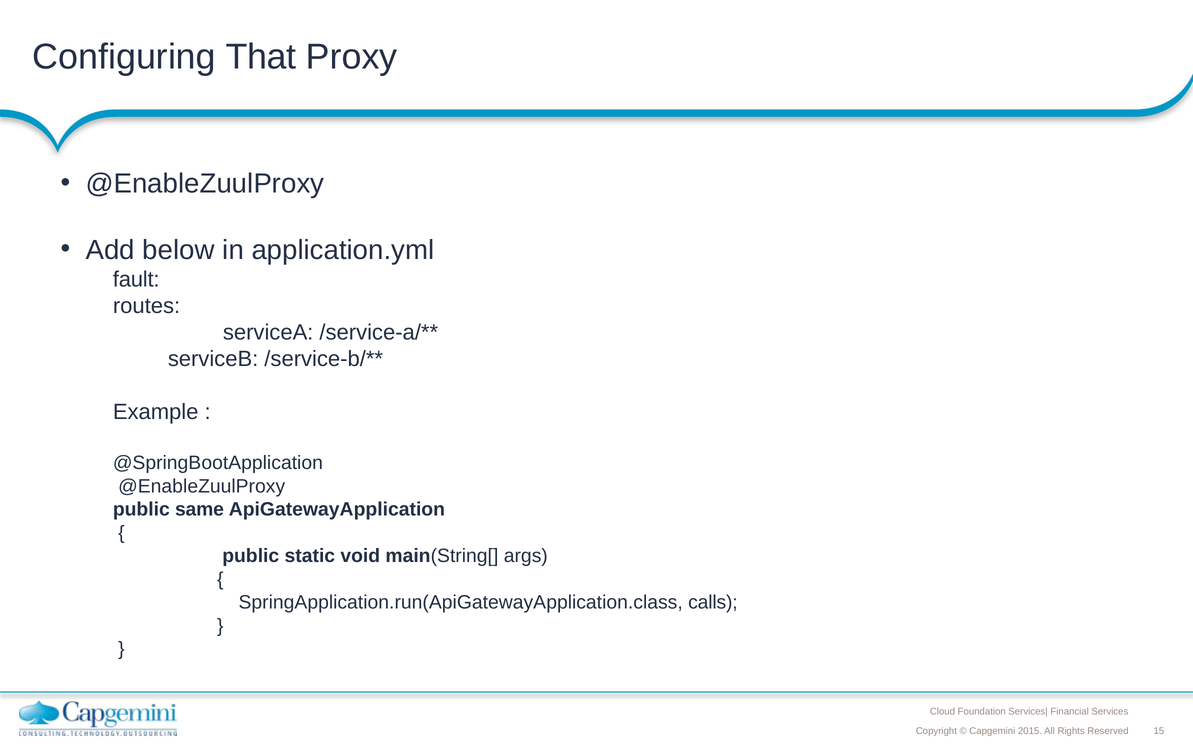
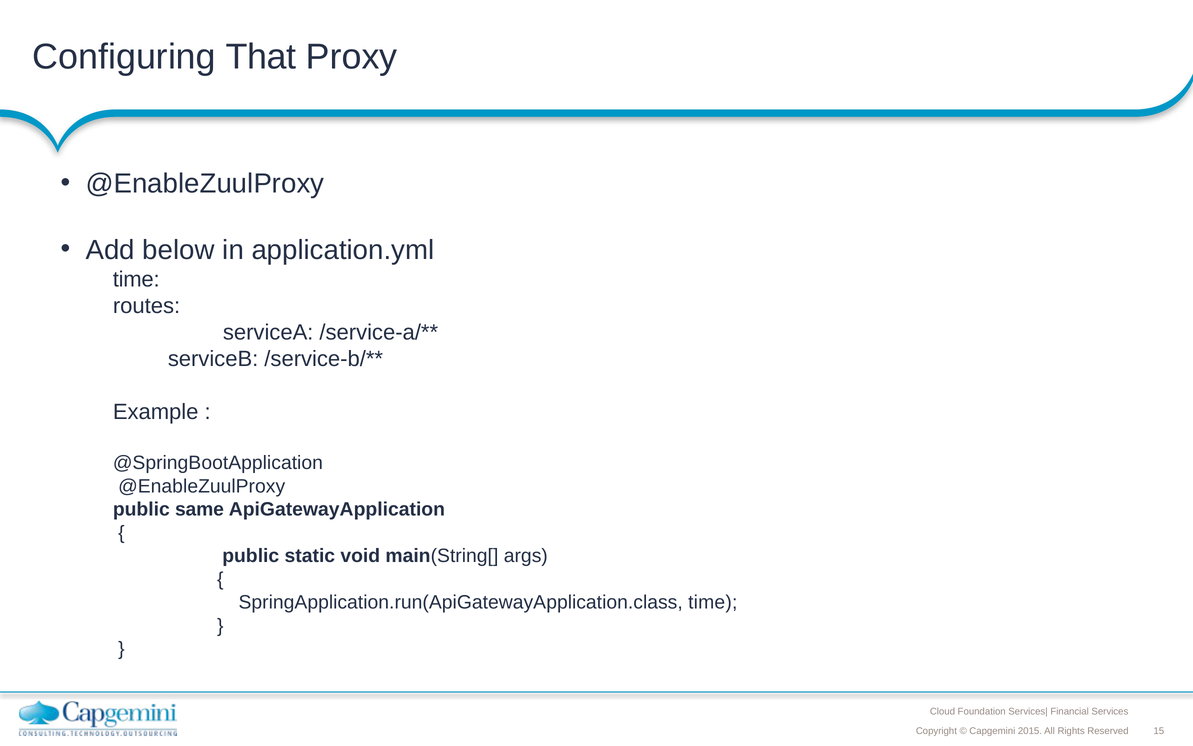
fault at (136, 279): fault -> time
SpringApplication.run(ApiGatewayApplication.class calls: calls -> time
